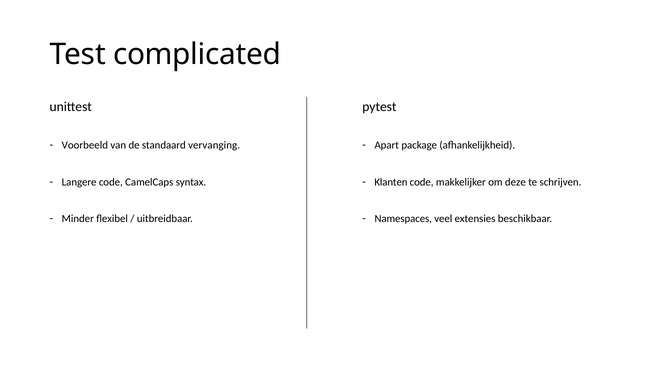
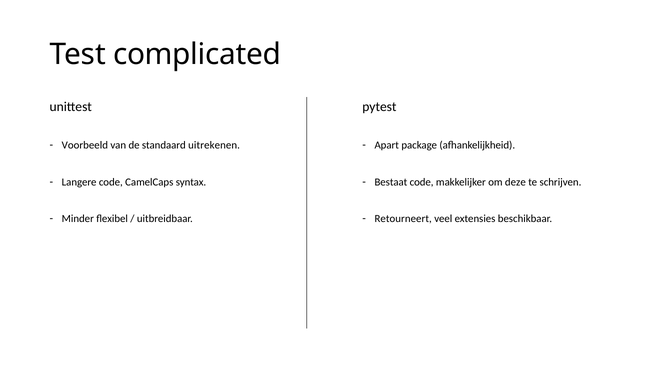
vervanging: vervanging -> uitrekenen
Klanten: Klanten -> Bestaat
Namespaces: Namespaces -> Retourneert
